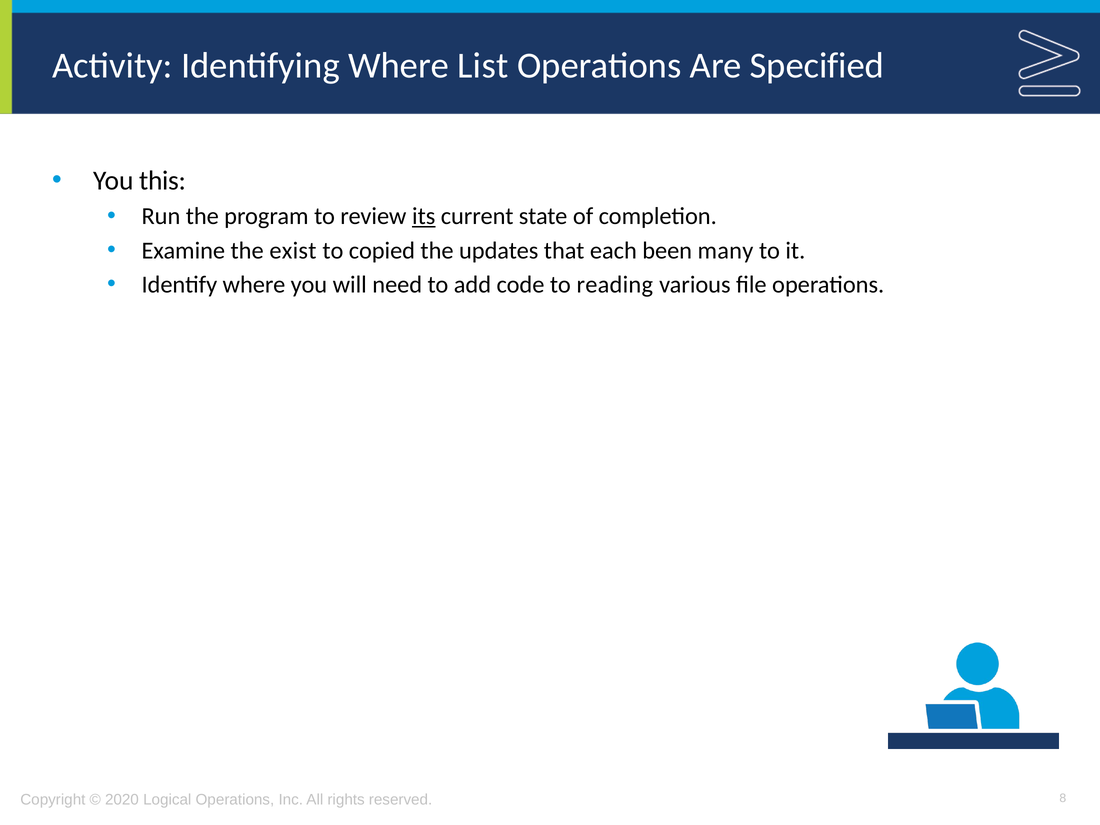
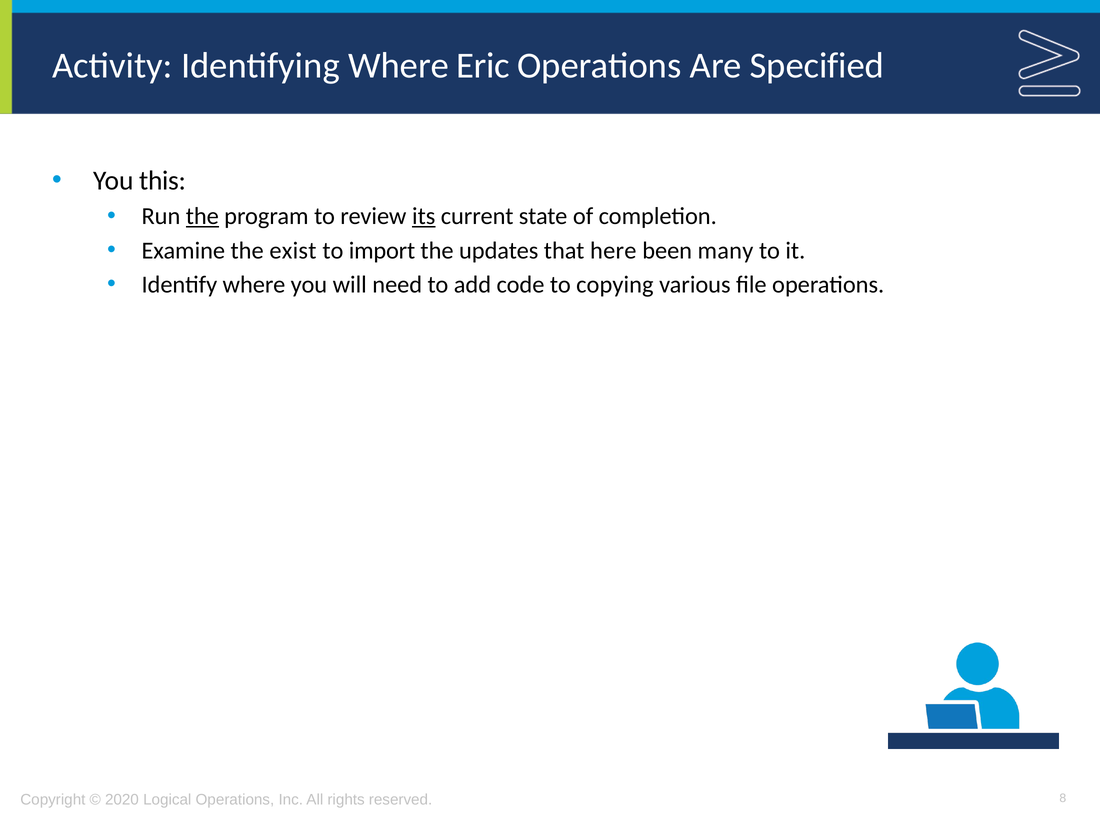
List: List -> Eric
the at (202, 216) underline: none -> present
copied: copied -> import
each: each -> here
reading: reading -> copying
